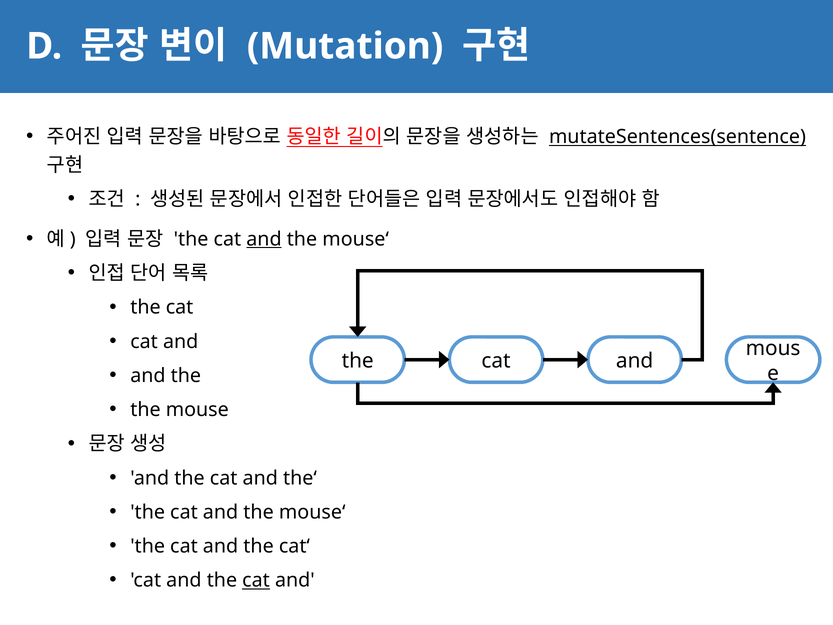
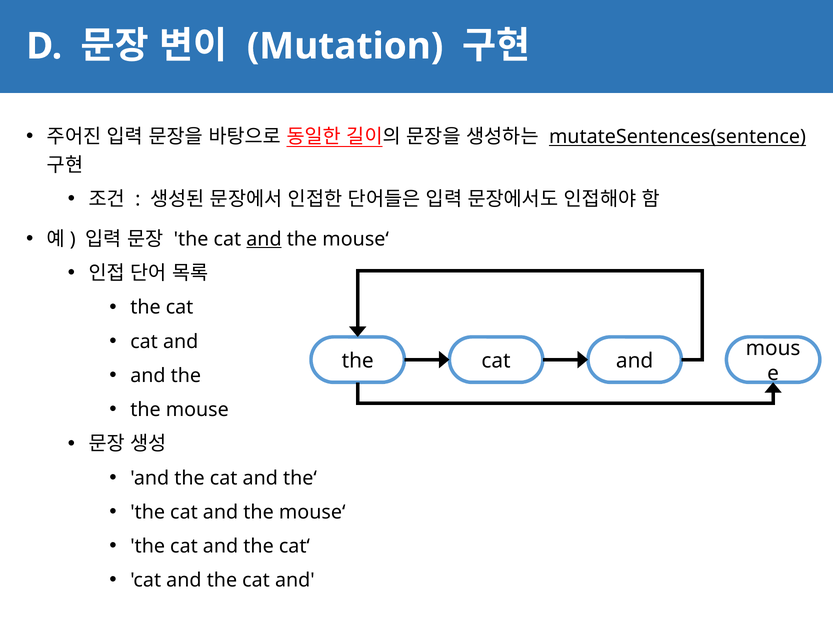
cat at (256, 580) underline: present -> none
